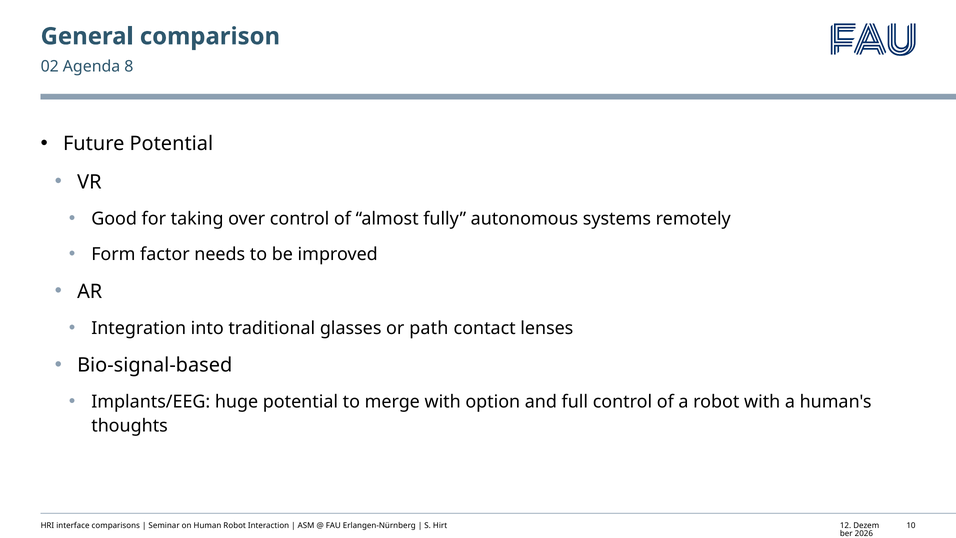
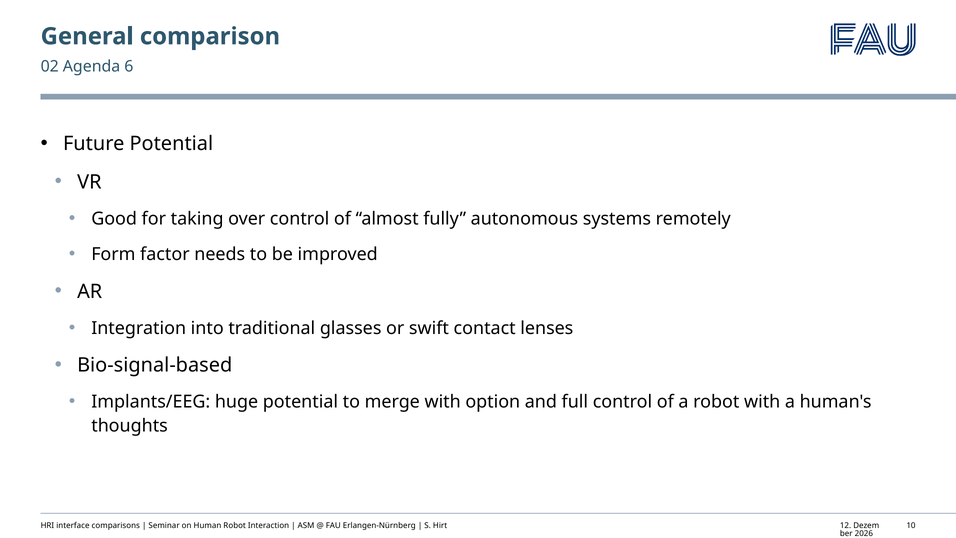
8: 8 -> 6
path: path -> swift
